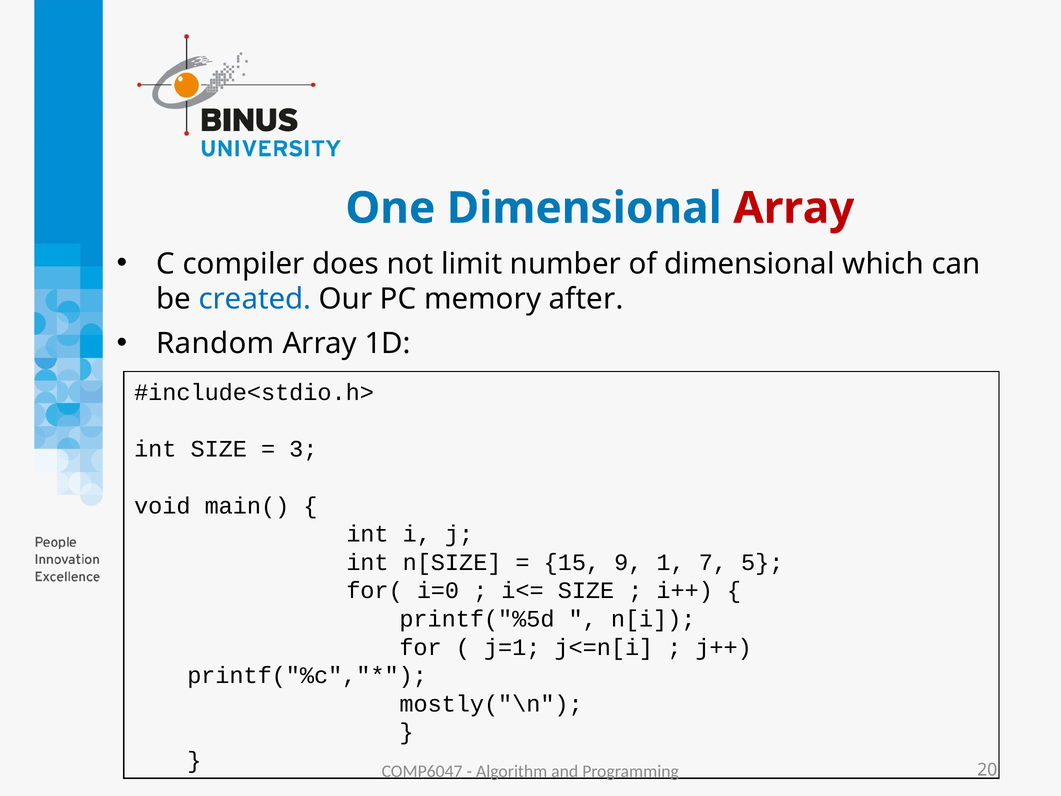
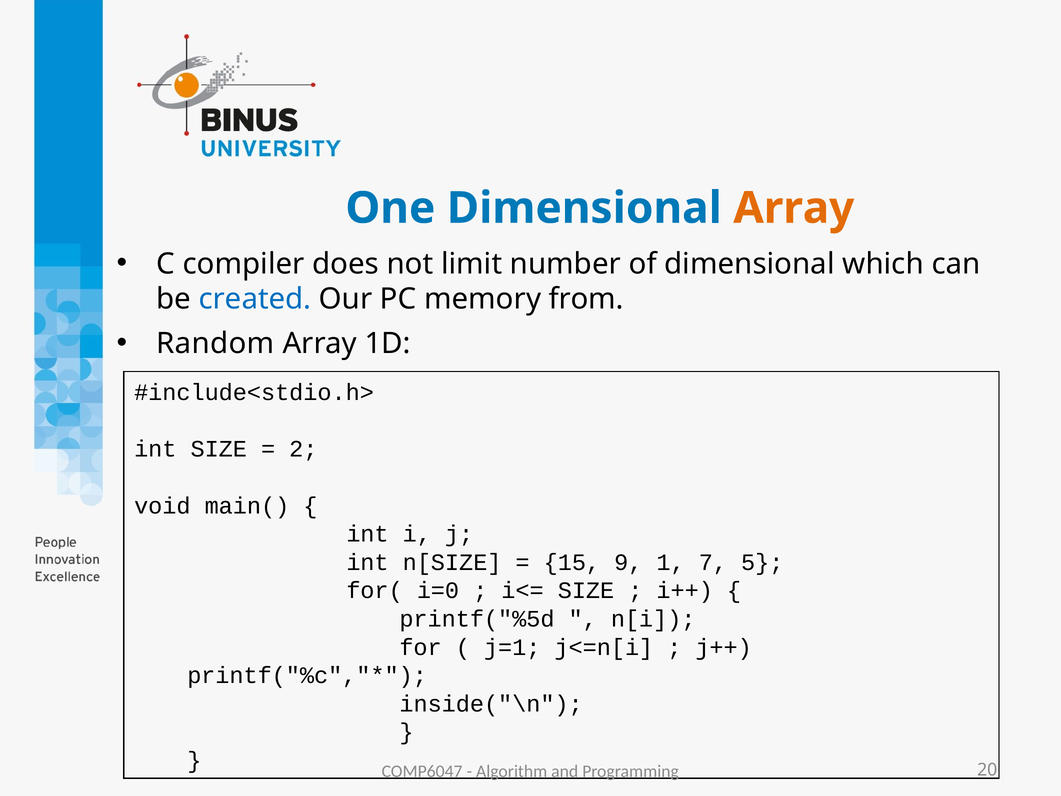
Array at (794, 208) colour: red -> orange
after: after -> from
3: 3 -> 2
mostly("\n: mostly("\n -> inside("\n
